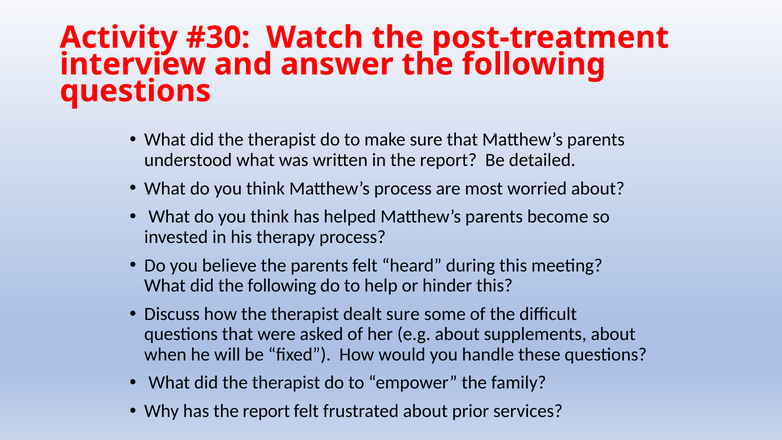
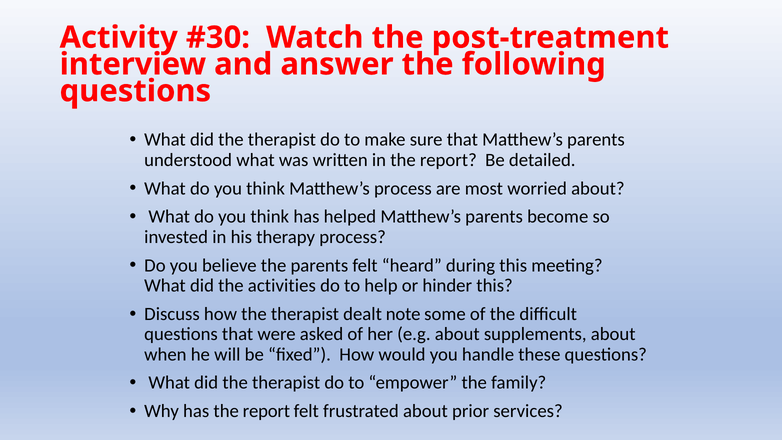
did the following: following -> activities
dealt sure: sure -> note
